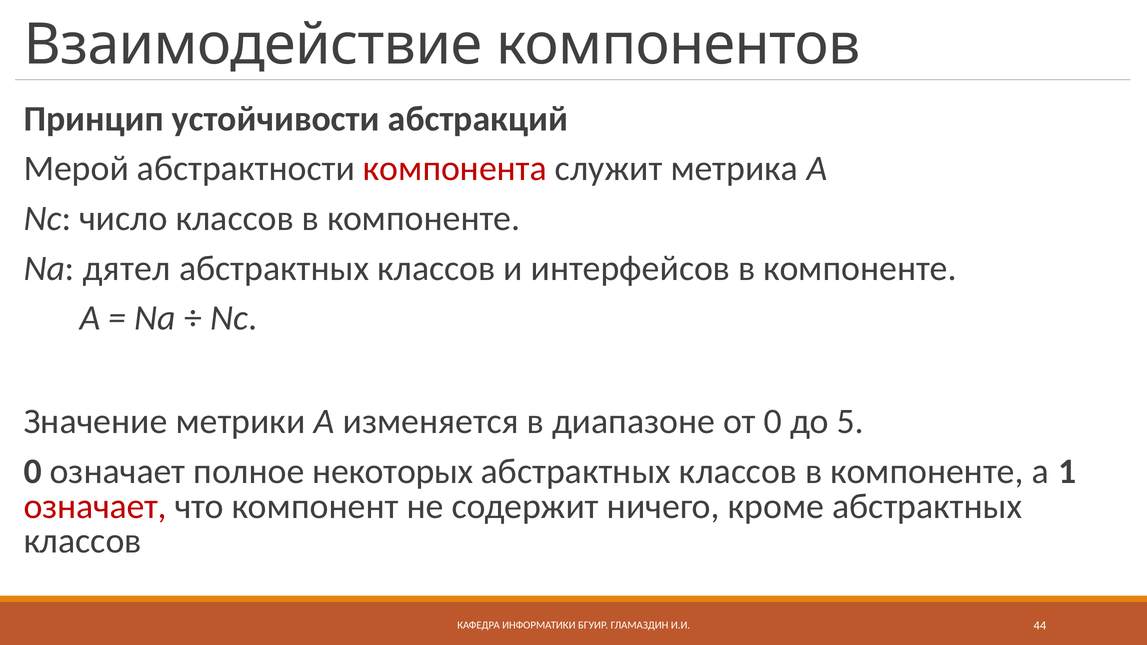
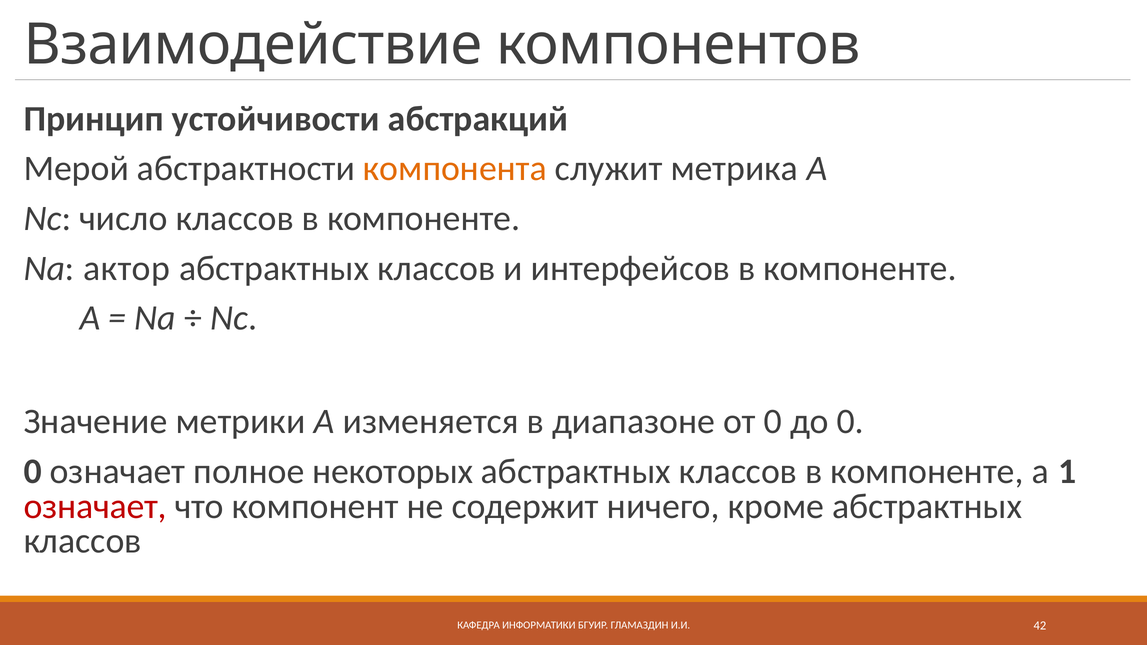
компонента colour: red -> orange
дятел: дятел -> актор
до 5: 5 -> 0
44: 44 -> 42
